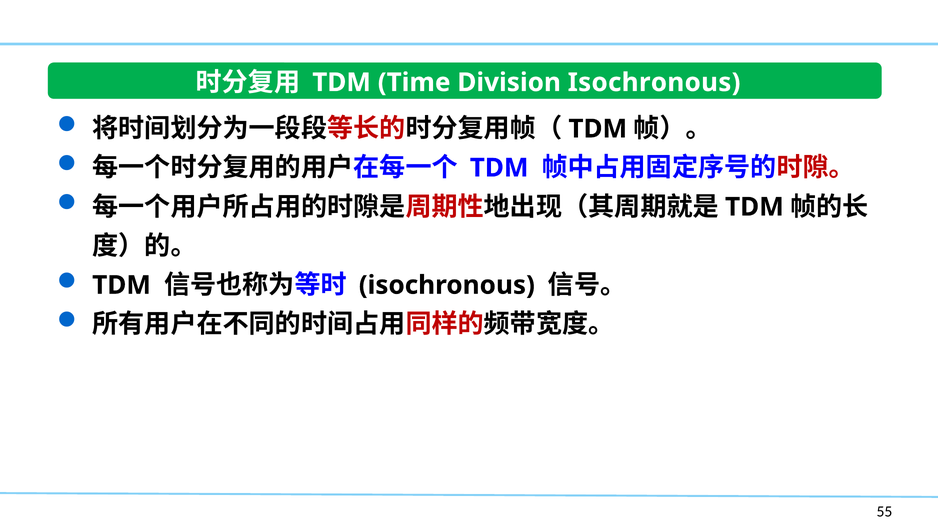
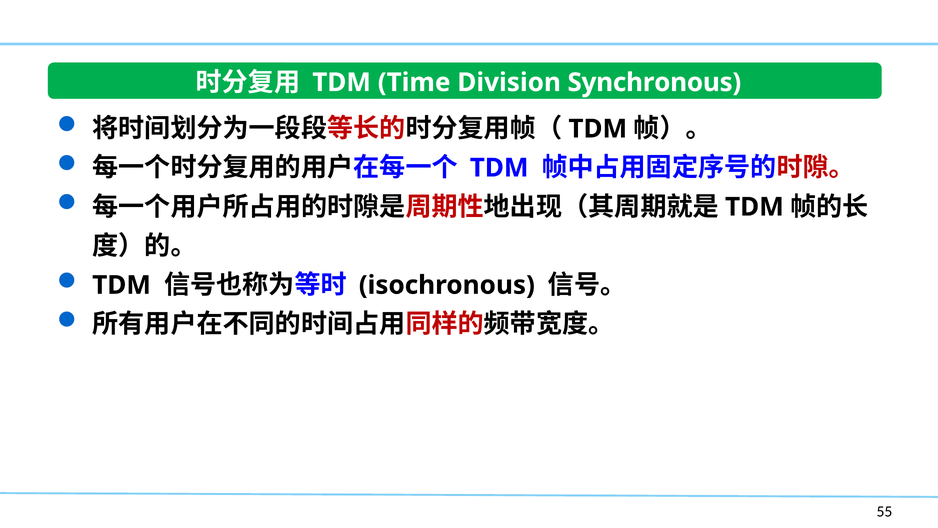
Division Isochronous: Isochronous -> Synchronous
